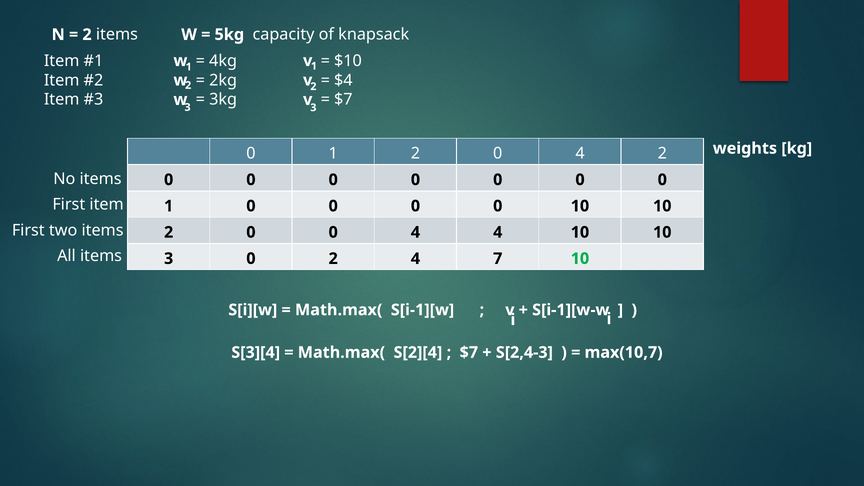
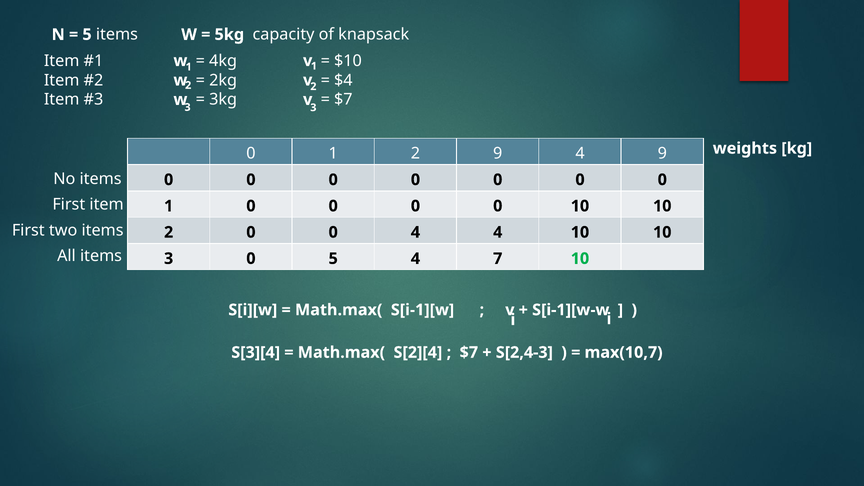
2 at (87, 35): 2 -> 5
1 2 0: 0 -> 9
4 2: 2 -> 9
0 2: 2 -> 5
